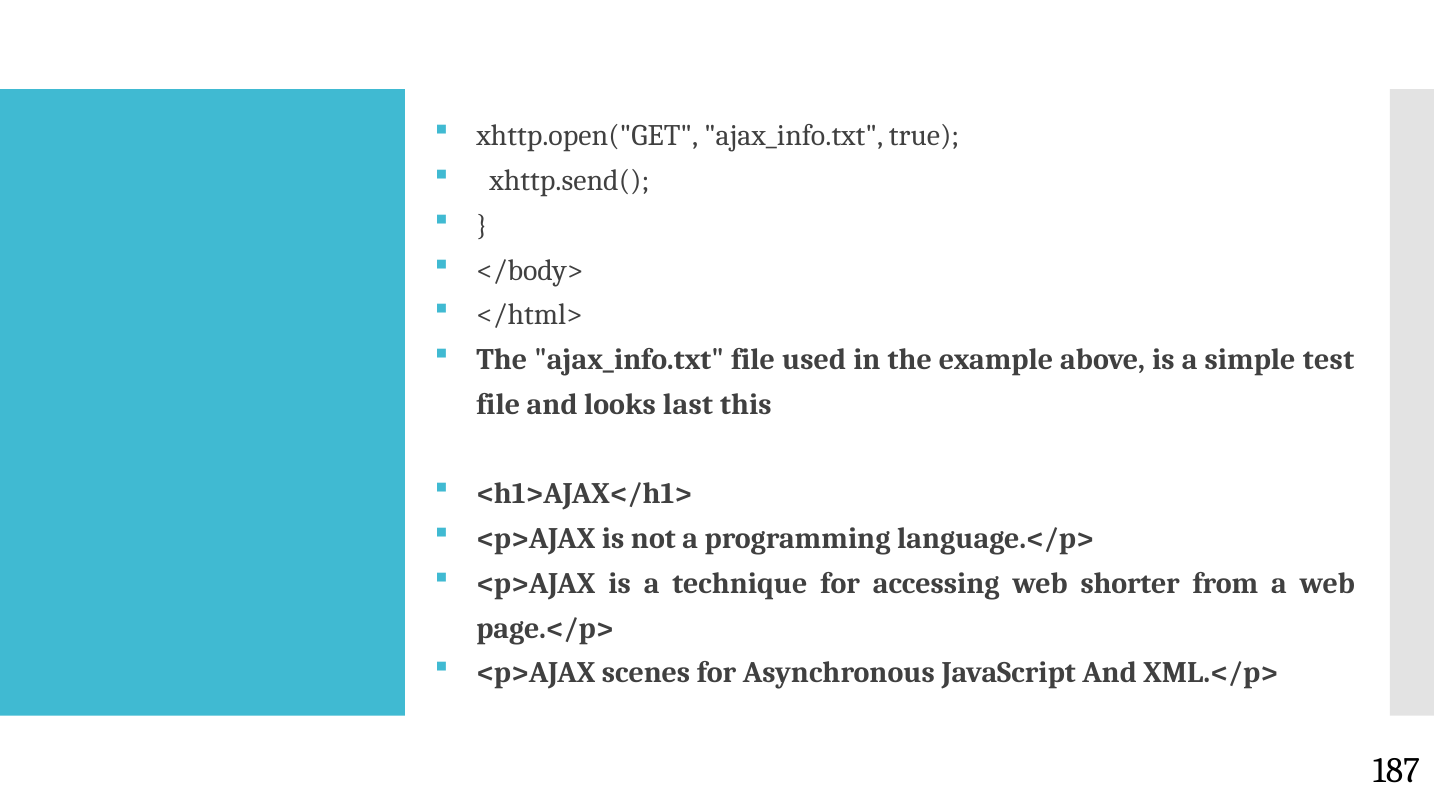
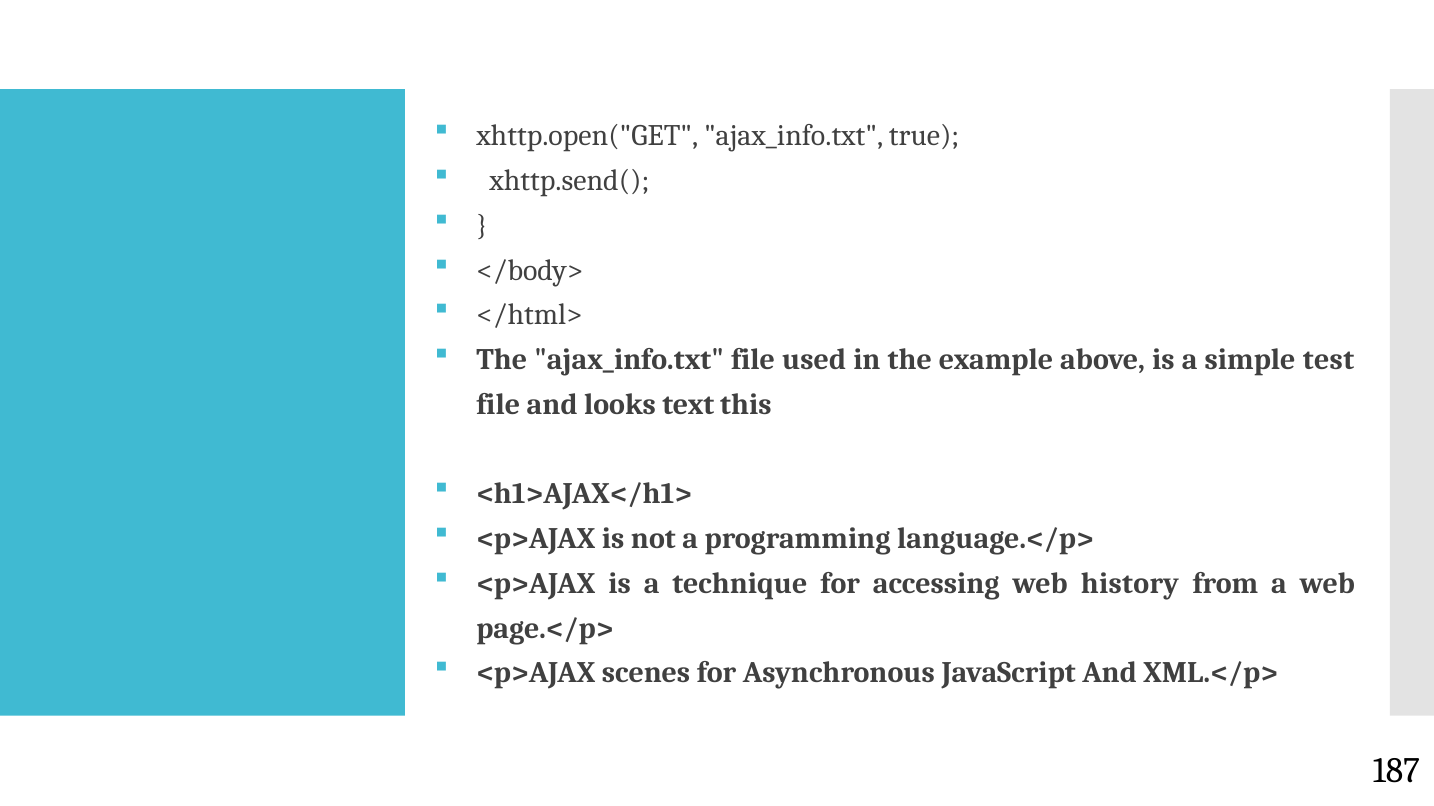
last: last -> text
shorter: shorter -> history
